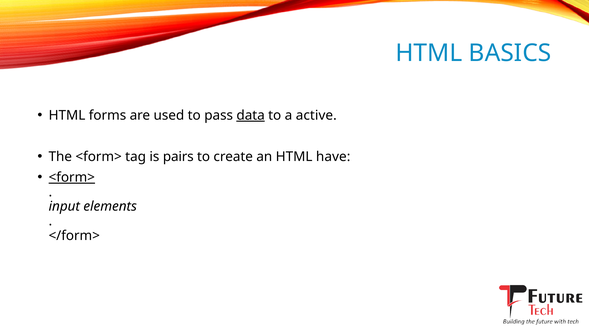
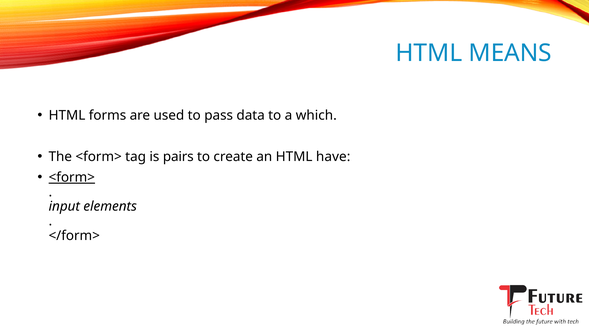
BASICS: BASICS -> MEANS
data underline: present -> none
active: active -> which
